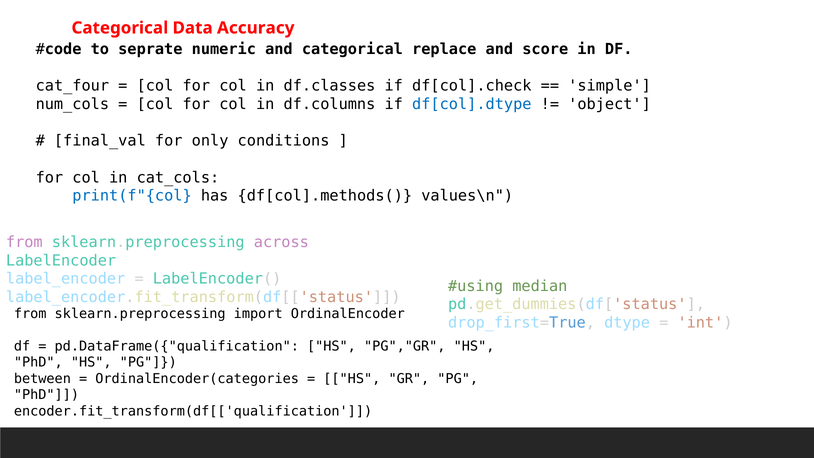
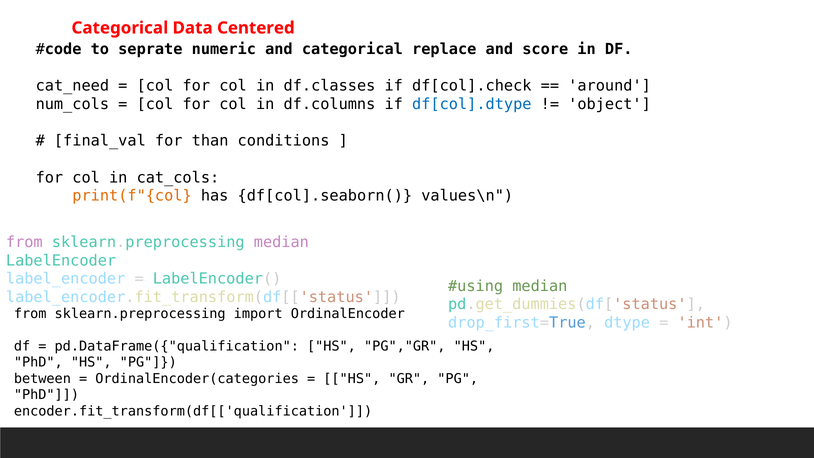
Accuracy: Accuracy -> Centered
cat_four: cat_four -> cat_need
simple: simple -> around
only: only -> than
print(f"{col colour: blue -> orange
df[col].methods(: df[col].methods( -> df[col].seaborn(
sklearn.preprocessing across: across -> median
